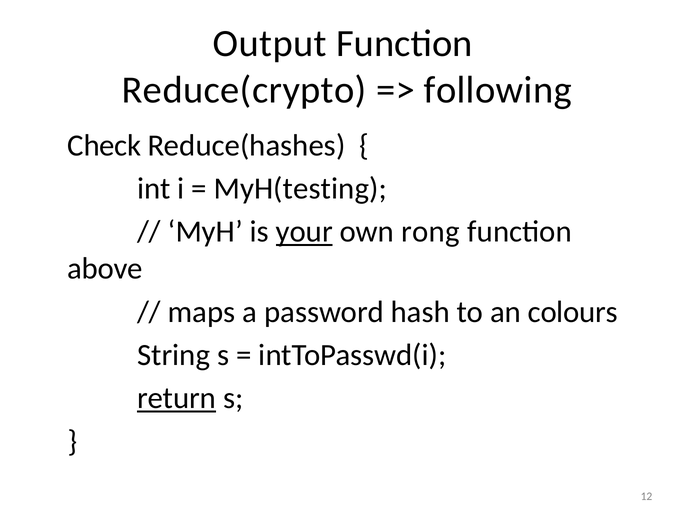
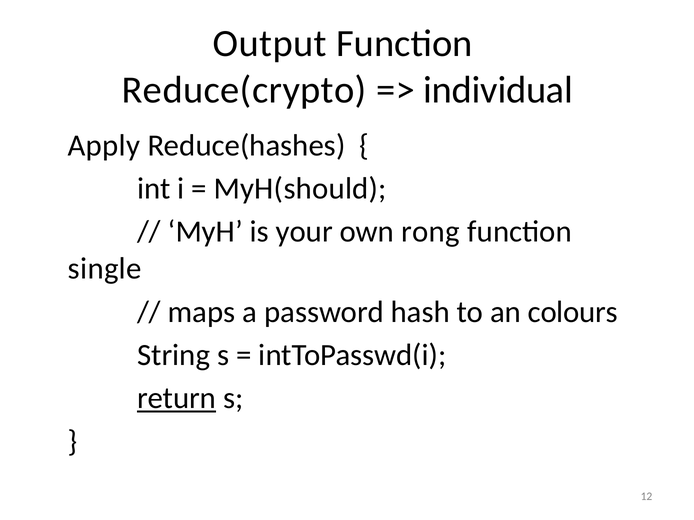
following: following -> individual
Check: Check -> Apply
MyH(testing: MyH(testing -> MyH(should
your underline: present -> none
above: above -> single
